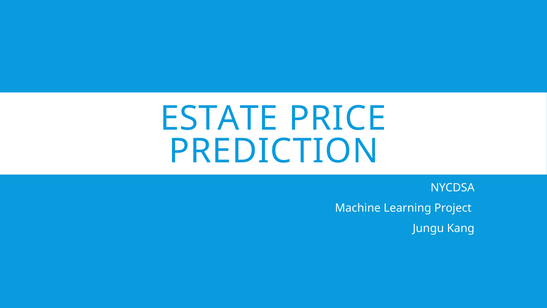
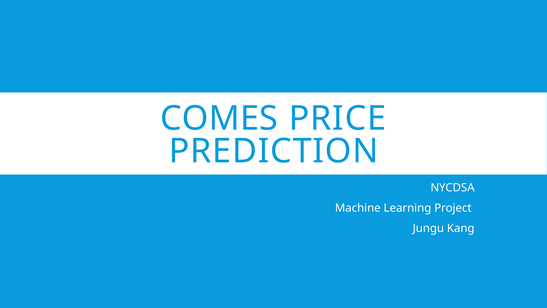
ESTATE: ESTATE -> COMES
